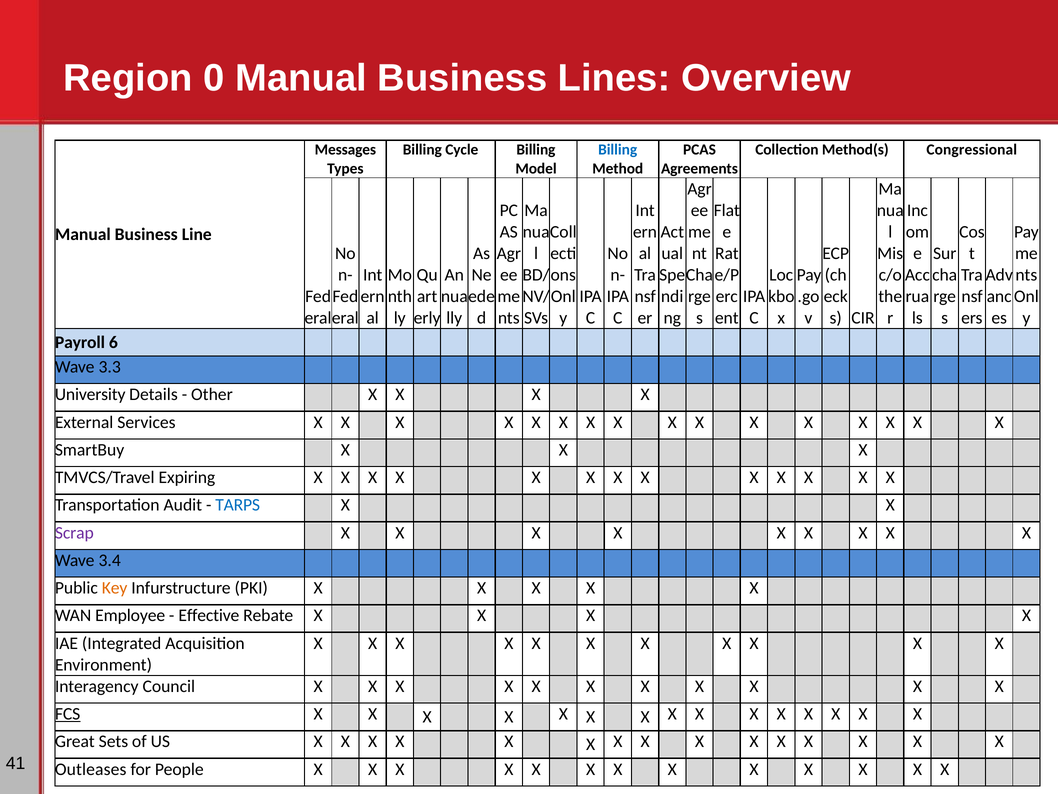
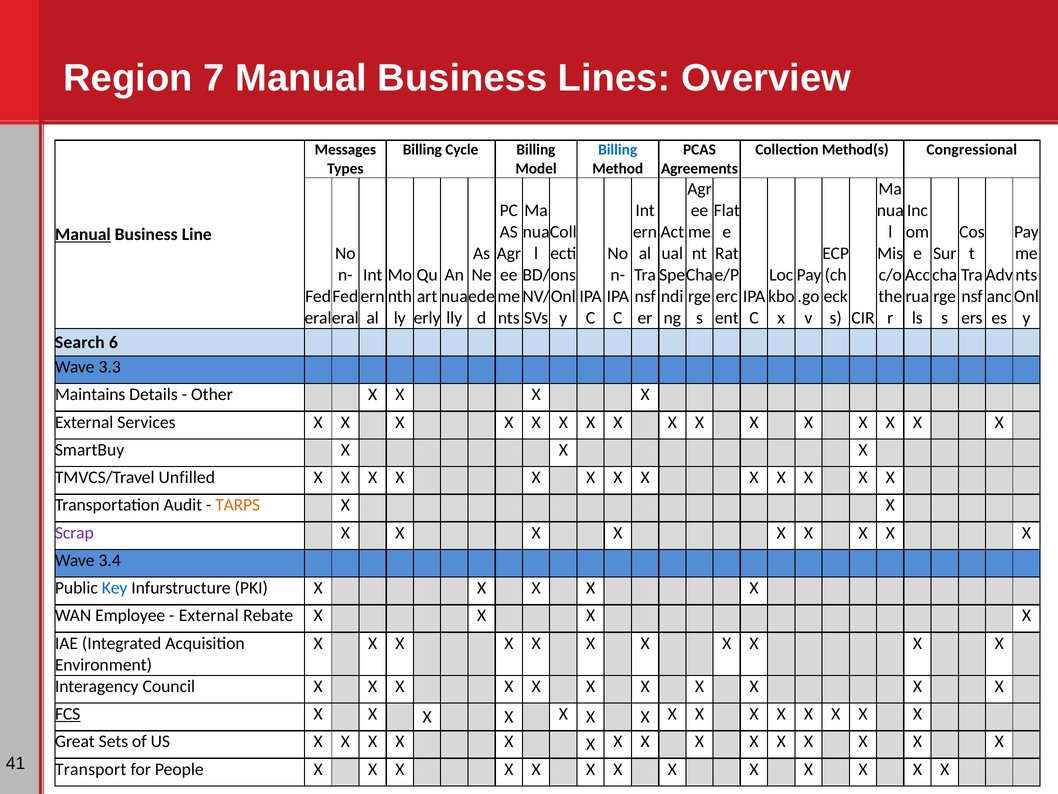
0: 0 -> 7
Manual at (83, 234) underline: none -> present
Payroll: Payroll -> Search
University: University -> Maintains
Expiring: Expiring -> Unfilled
TARPS colour: blue -> orange
Key colour: orange -> blue
Effective at (209, 615): Effective -> External
Outleases: Outleases -> Transport
